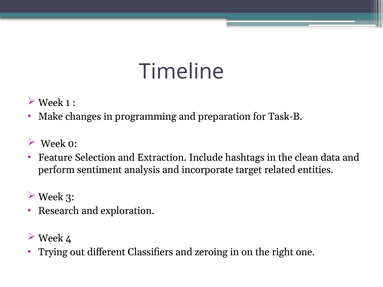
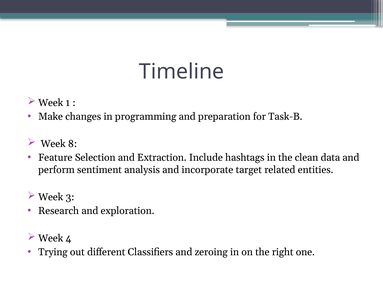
0: 0 -> 8
